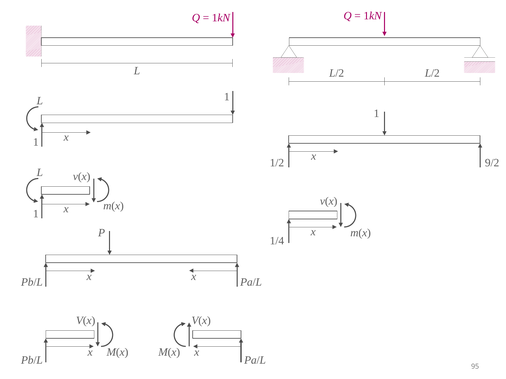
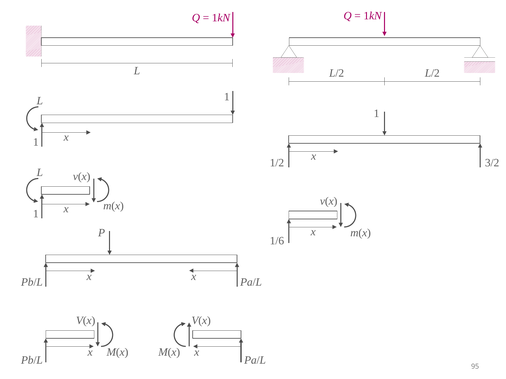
9/2: 9/2 -> 3/2
1/4: 1/4 -> 1/6
